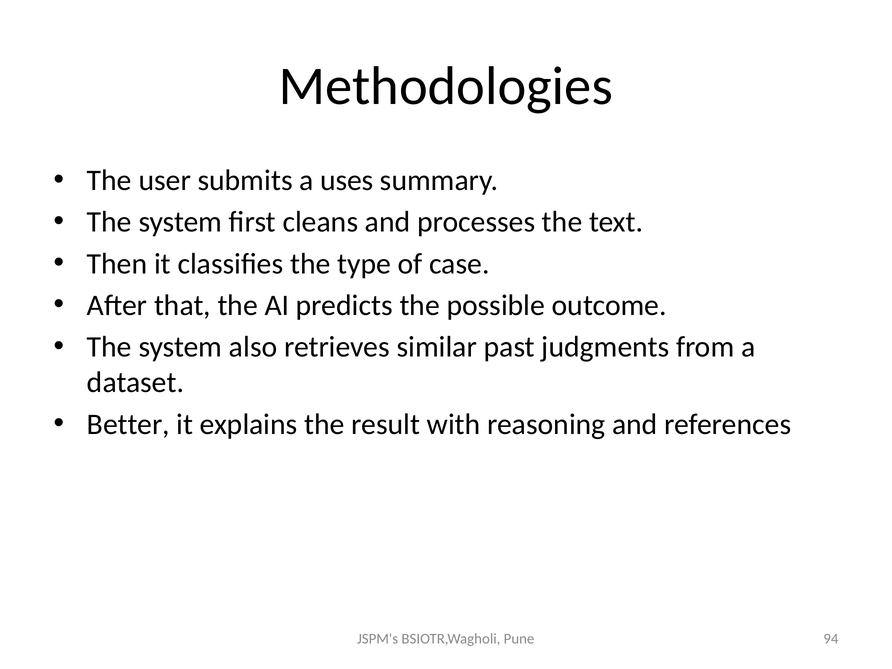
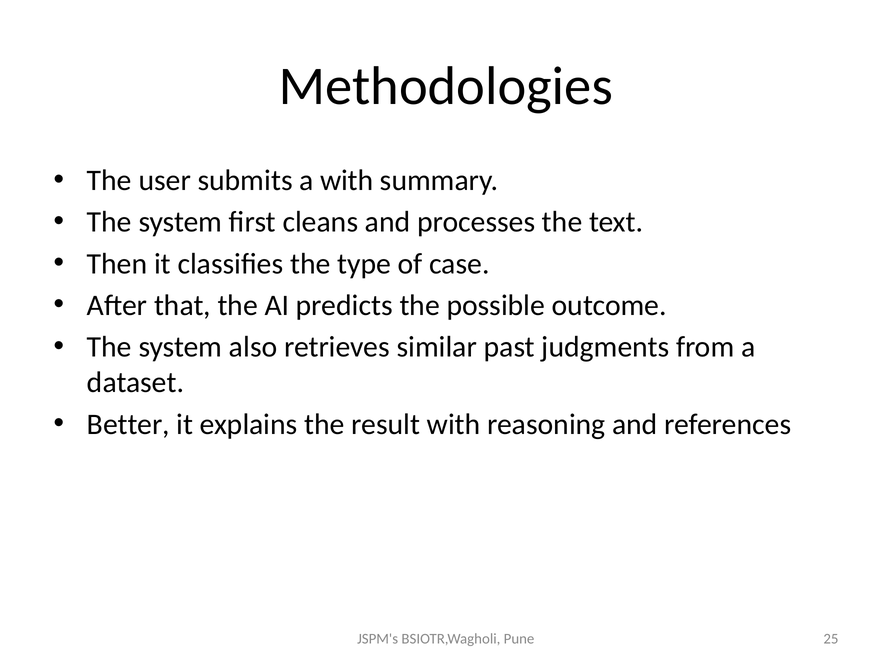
a uses: uses -> with
94: 94 -> 25
